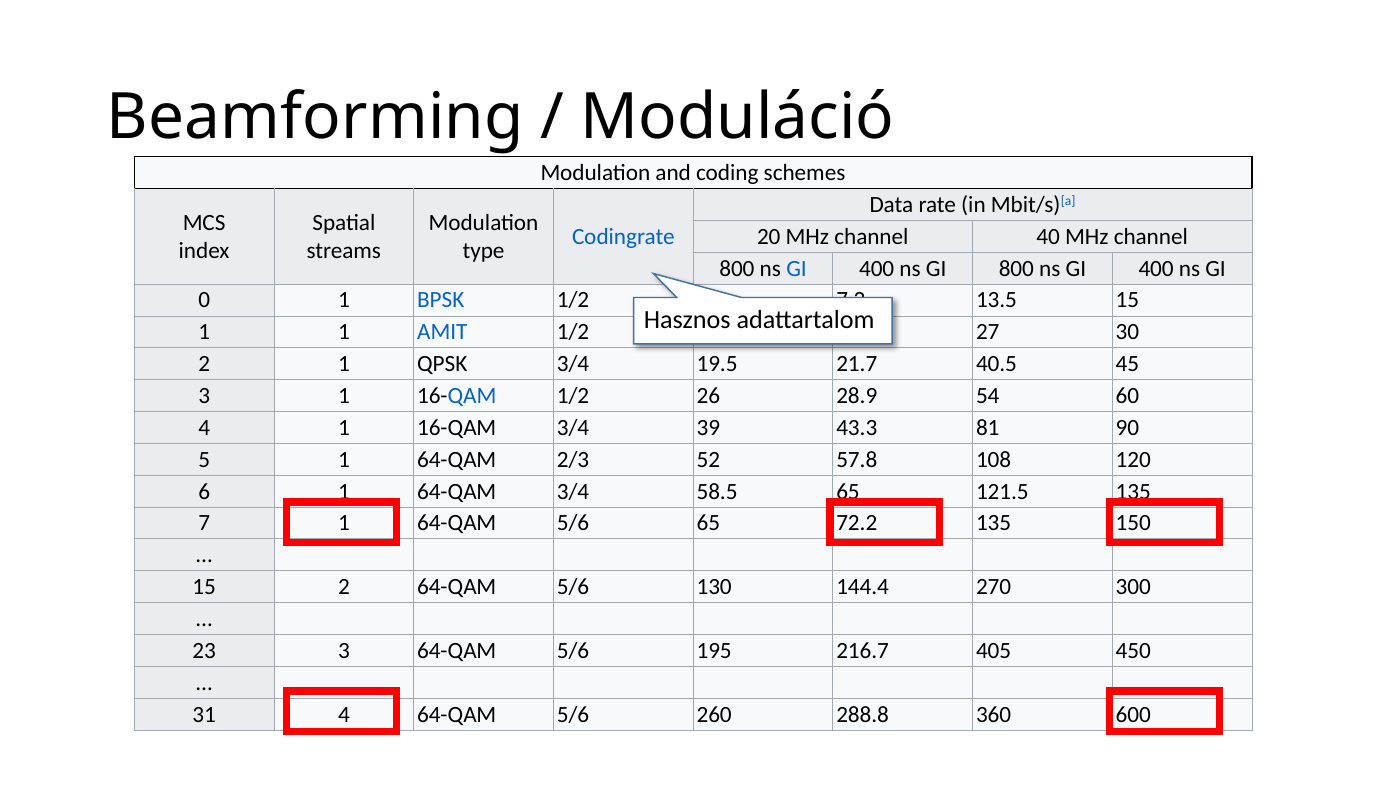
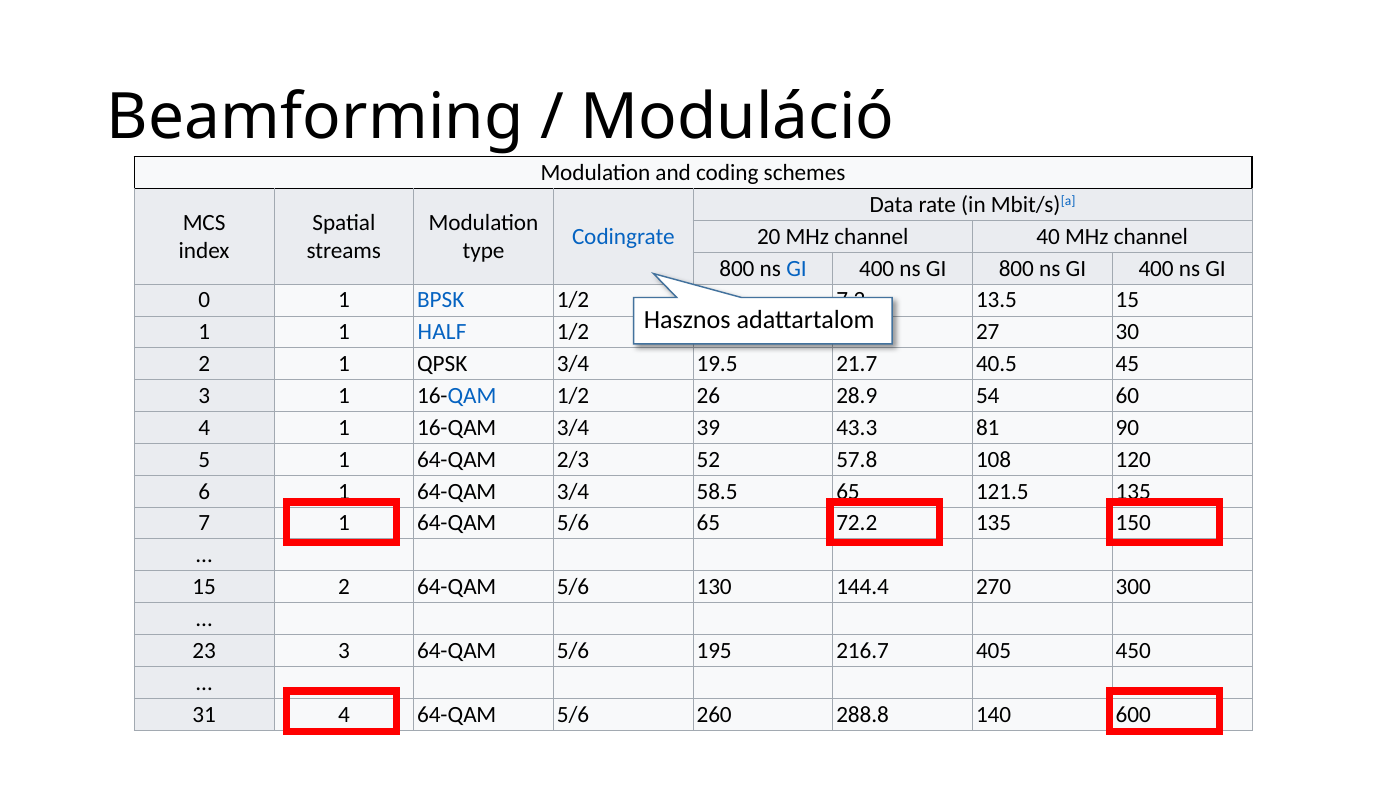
AMIT: AMIT -> HALF
360: 360 -> 140
